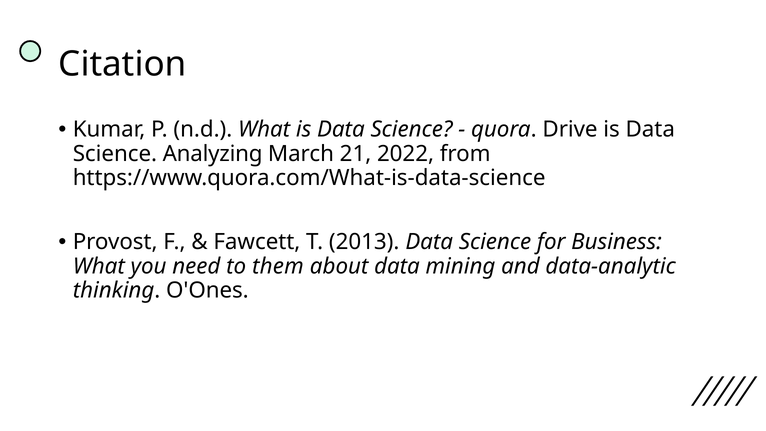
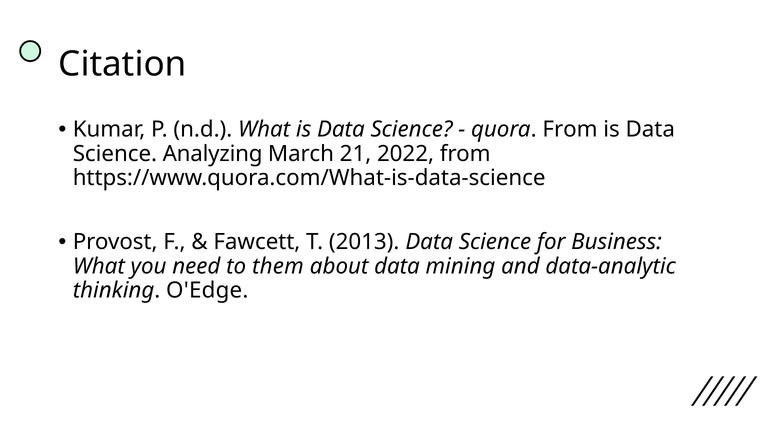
quora Drive: Drive -> From
O'Ones: O'Ones -> O'Edge
